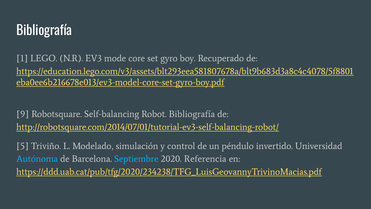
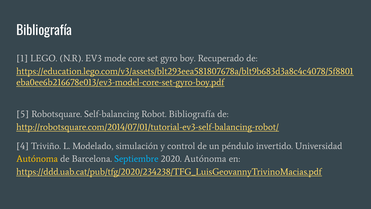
9: 9 -> 5
5: 5 -> 4
Autónoma at (37, 159) colour: light blue -> yellow
2020 Referencia: Referencia -> Autónoma
